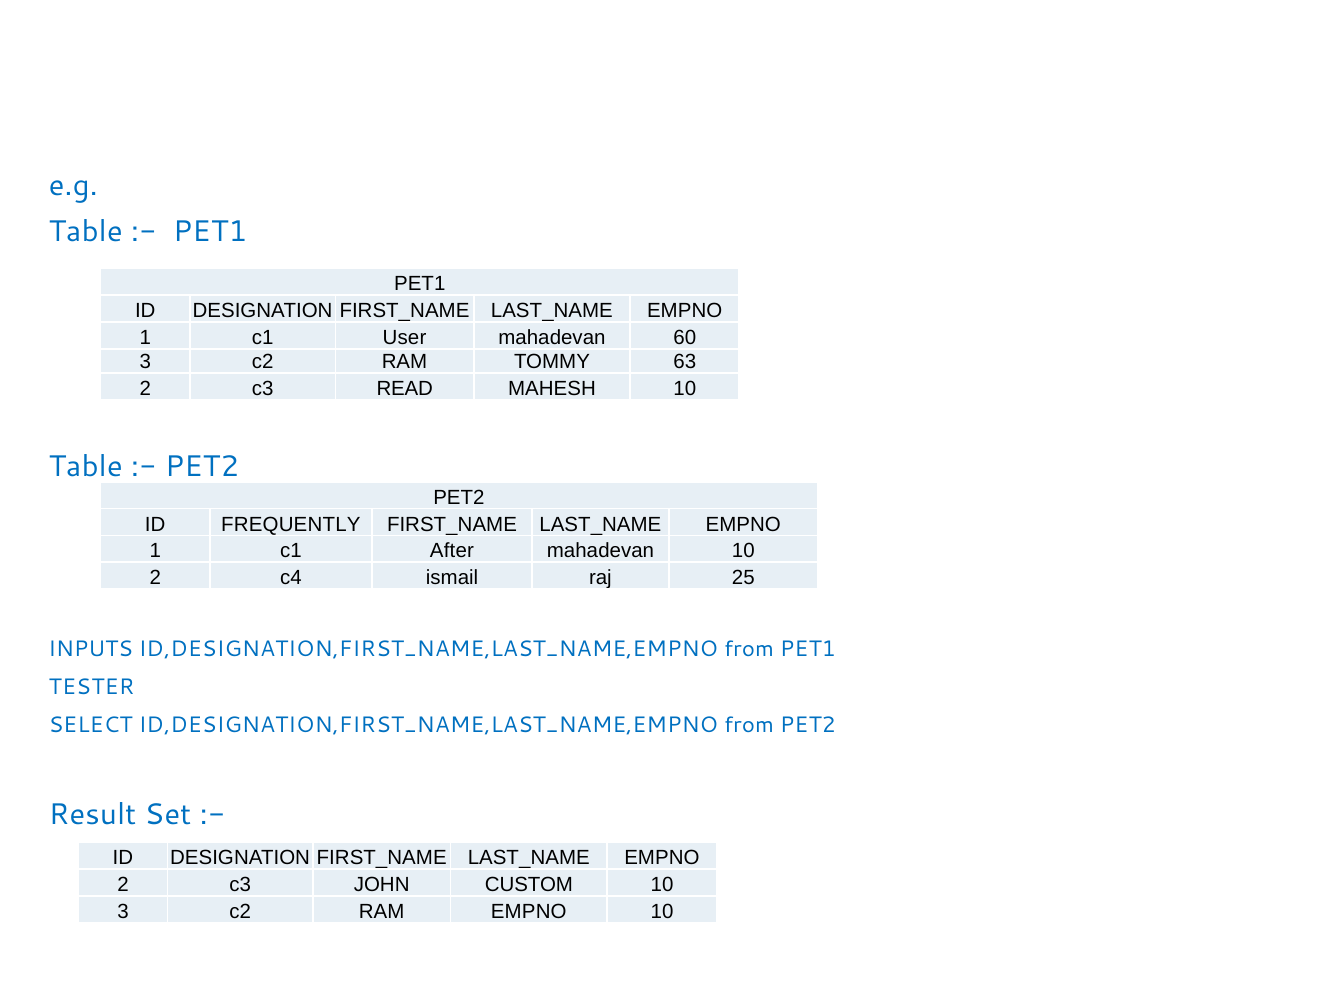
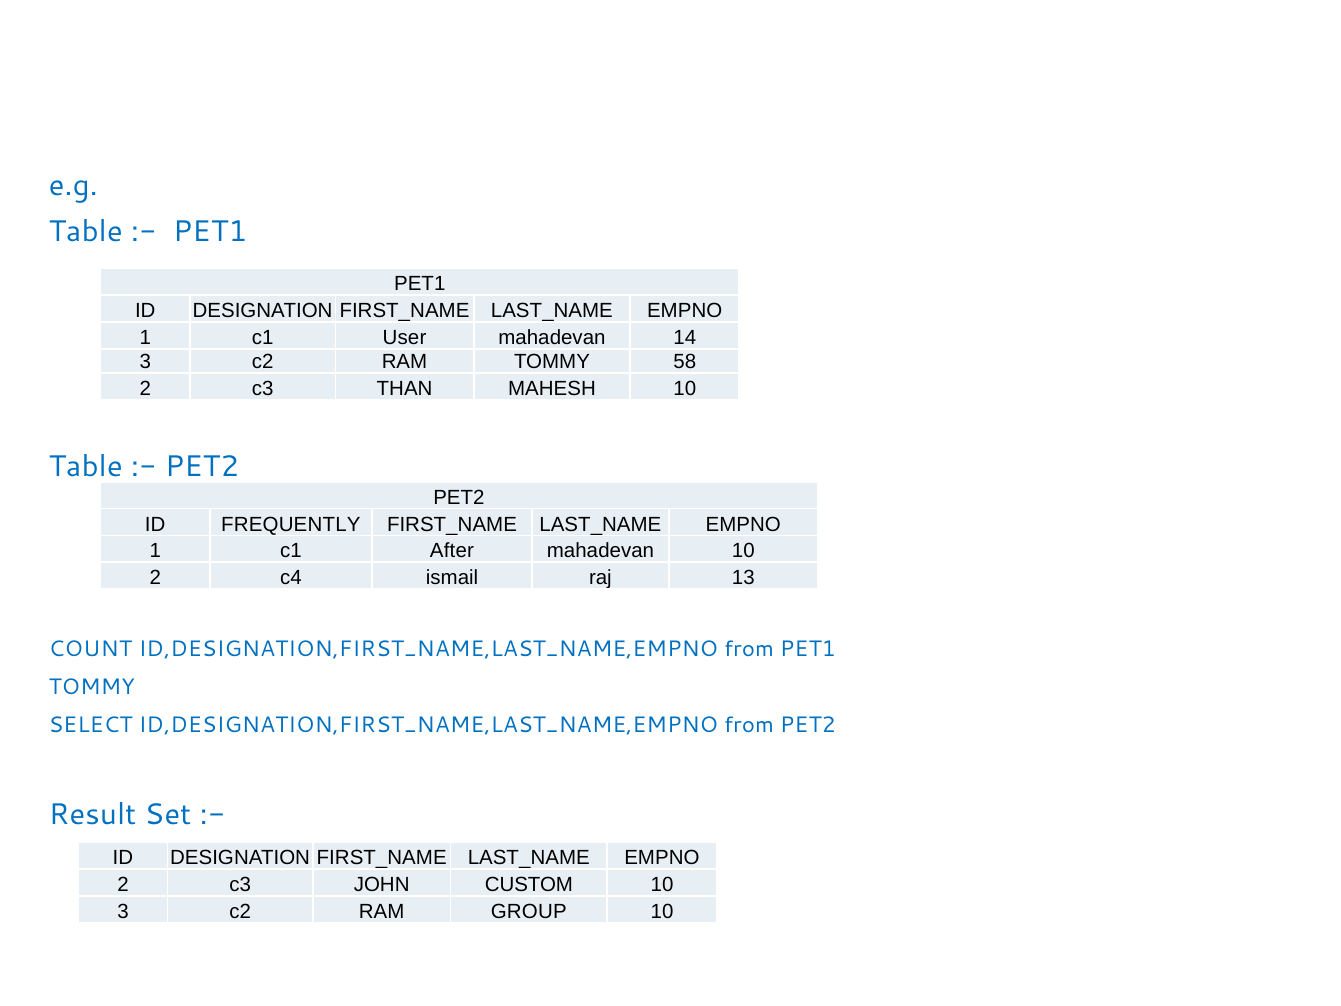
60: 60 -> 14
63: 63 -> 58
READ: READ -> THAN
25: 25 -> 13
INPUTS: INPUTS -> COUNT
TESTER at (92, 687): TESTER -> TOMMY
RAM EMPNO: EMPNO -> GROUP
